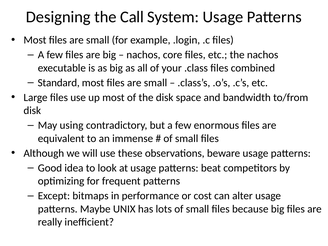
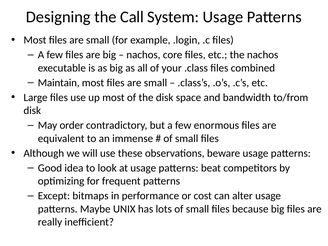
Standard: Standard -> Maintain
using: using -> order
